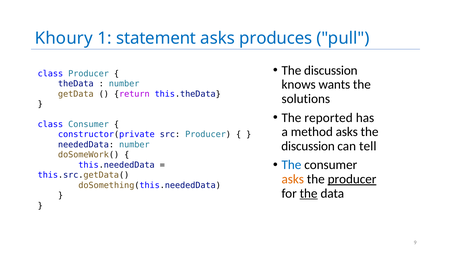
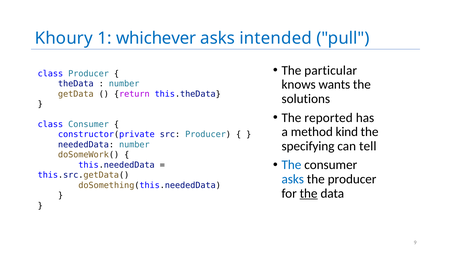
statement: statement -> whichever
produces: produces -> intended
discussion at (331, 70): discussion -> particular
method asks: asks -> kind
discussion at (308, 146): discussion -> specifying
asks at (293, 179) colour: orange -> blue
producer at (352, 179) underline: present -> none
